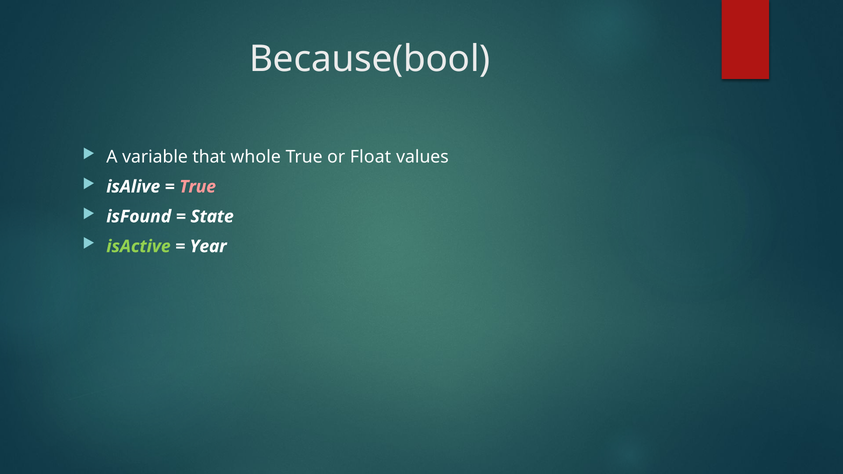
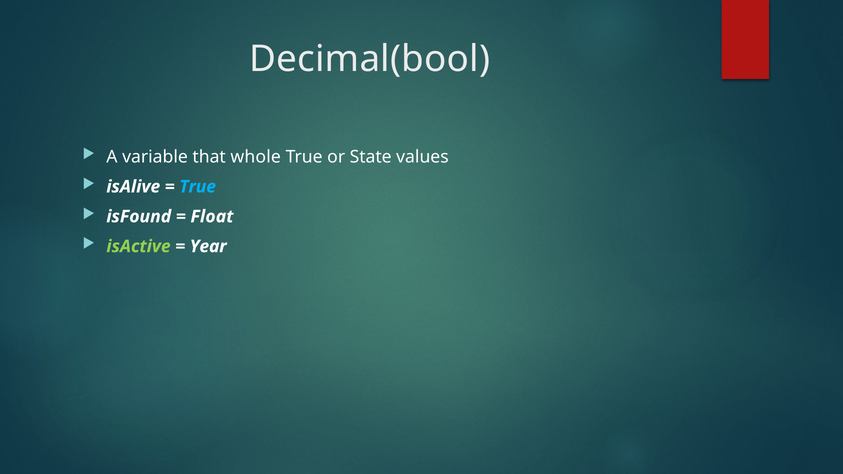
Because(bool: Because(bool -> Decimal(bool
Float: Float -> State
True at (198, 187) colour: pink -> light blue
State: State -> Float
